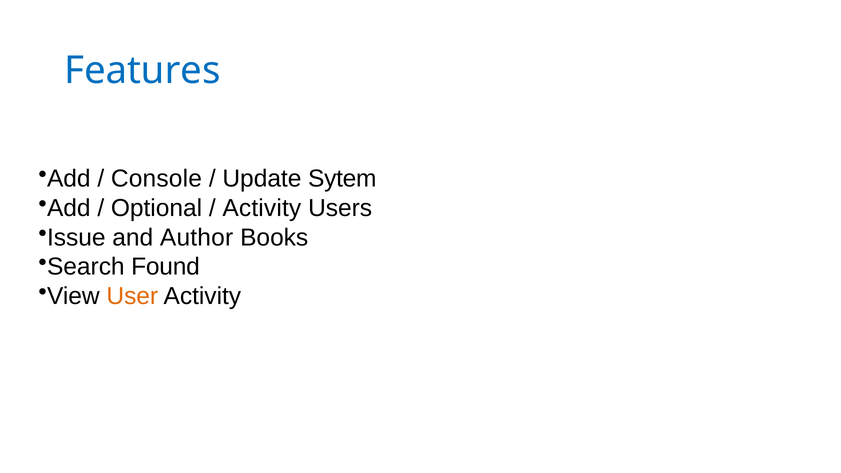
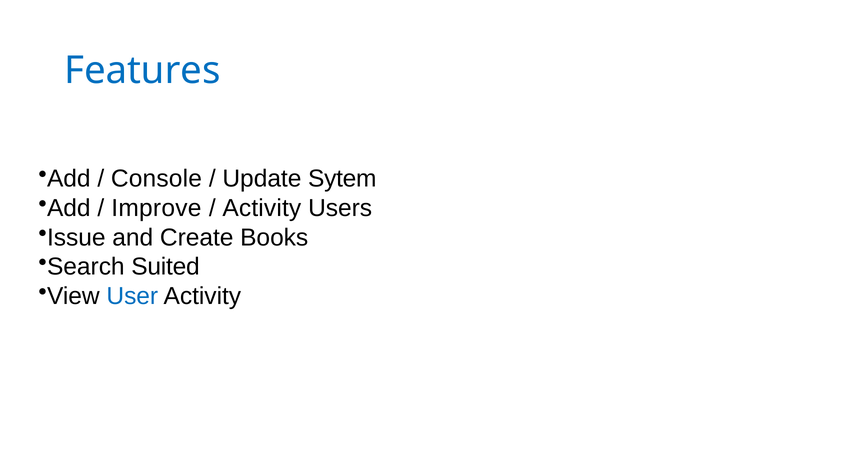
Optional: Optional -> Improve
Author: Author -> Create
Found: Found -> Suited
User colour: orange -> blue
